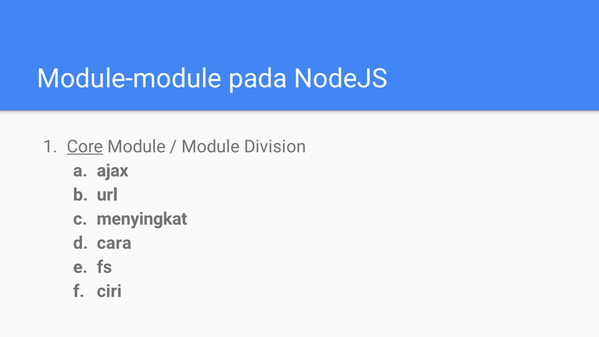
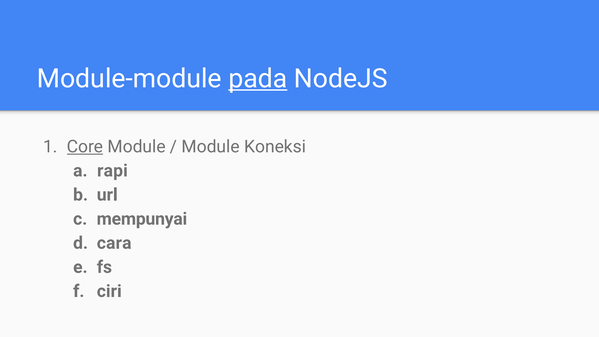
pada underline: none -> present
Division: Division -> Koneksi
ajax: ajax -> rapi
menyingkat: menyingkat -> mempunyai
